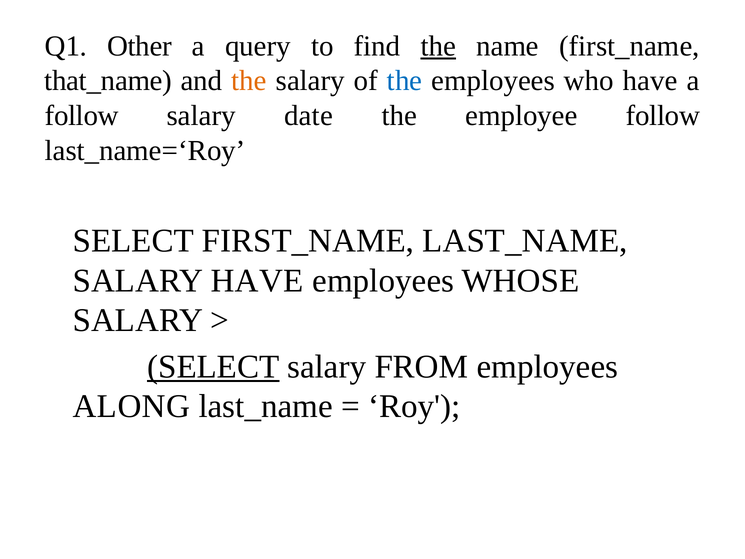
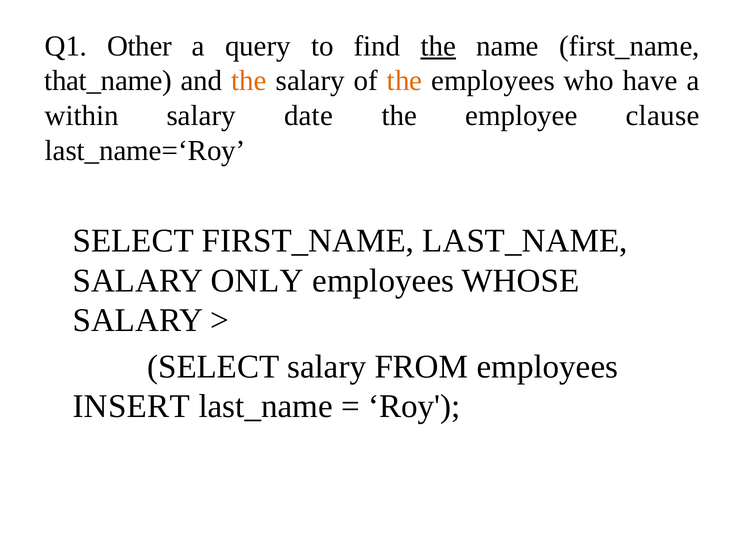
the at (405, 81) colour: blue -> orange
follow at (82, 116): follow -> within
employee follow: follow -> clause
SALARY HAVE: HAVE -> ONLY
SELECT at (213, 367) underline: present -> none
ALONG: ALONG -> INSERT
